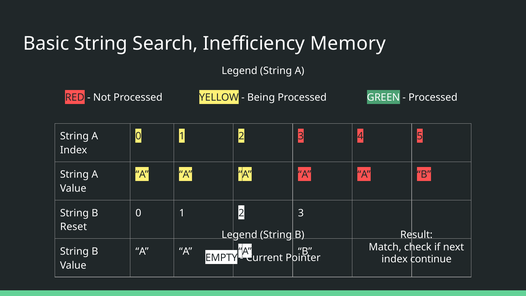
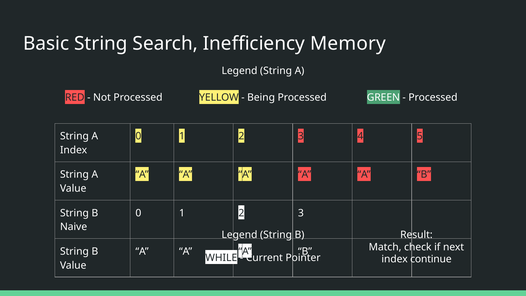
Reset: Reset -> Naive
EMPTY: EMPTY -> WHILE
